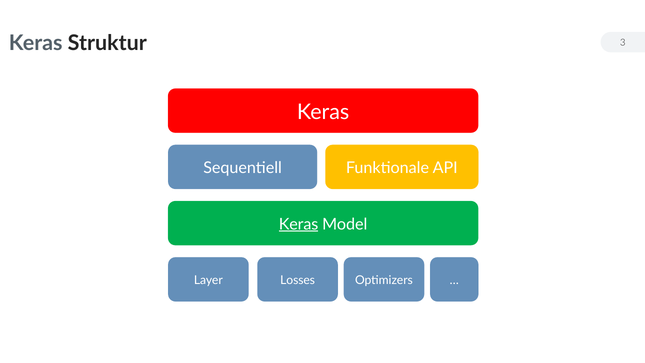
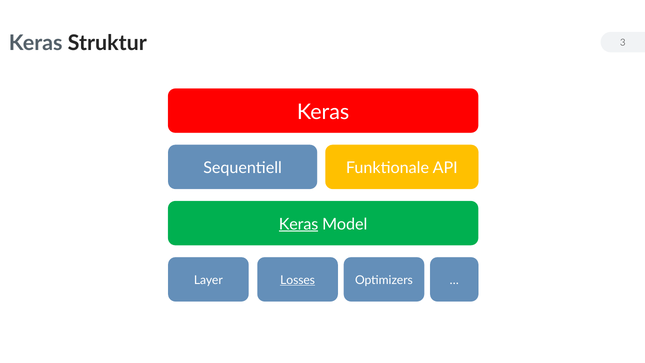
Losses underline: none -> present
